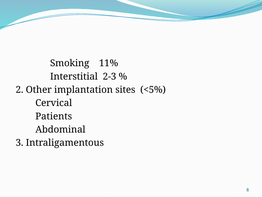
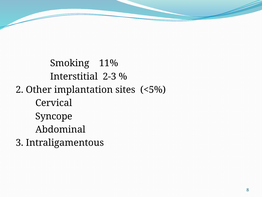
Patients: Patients -> Syncope
